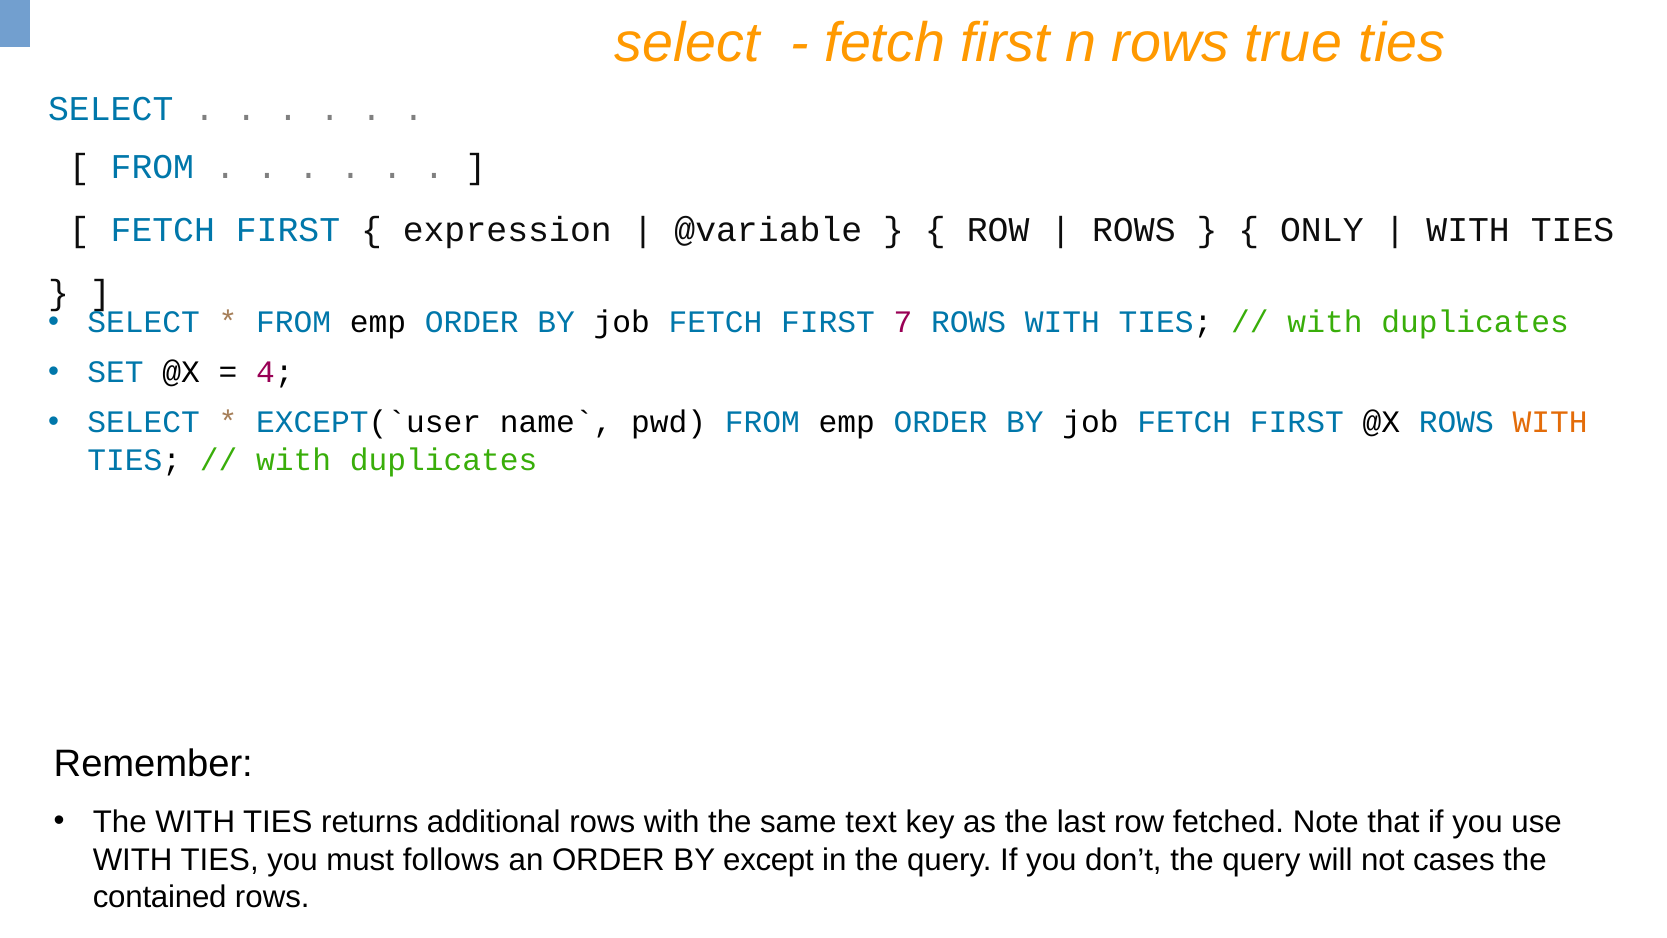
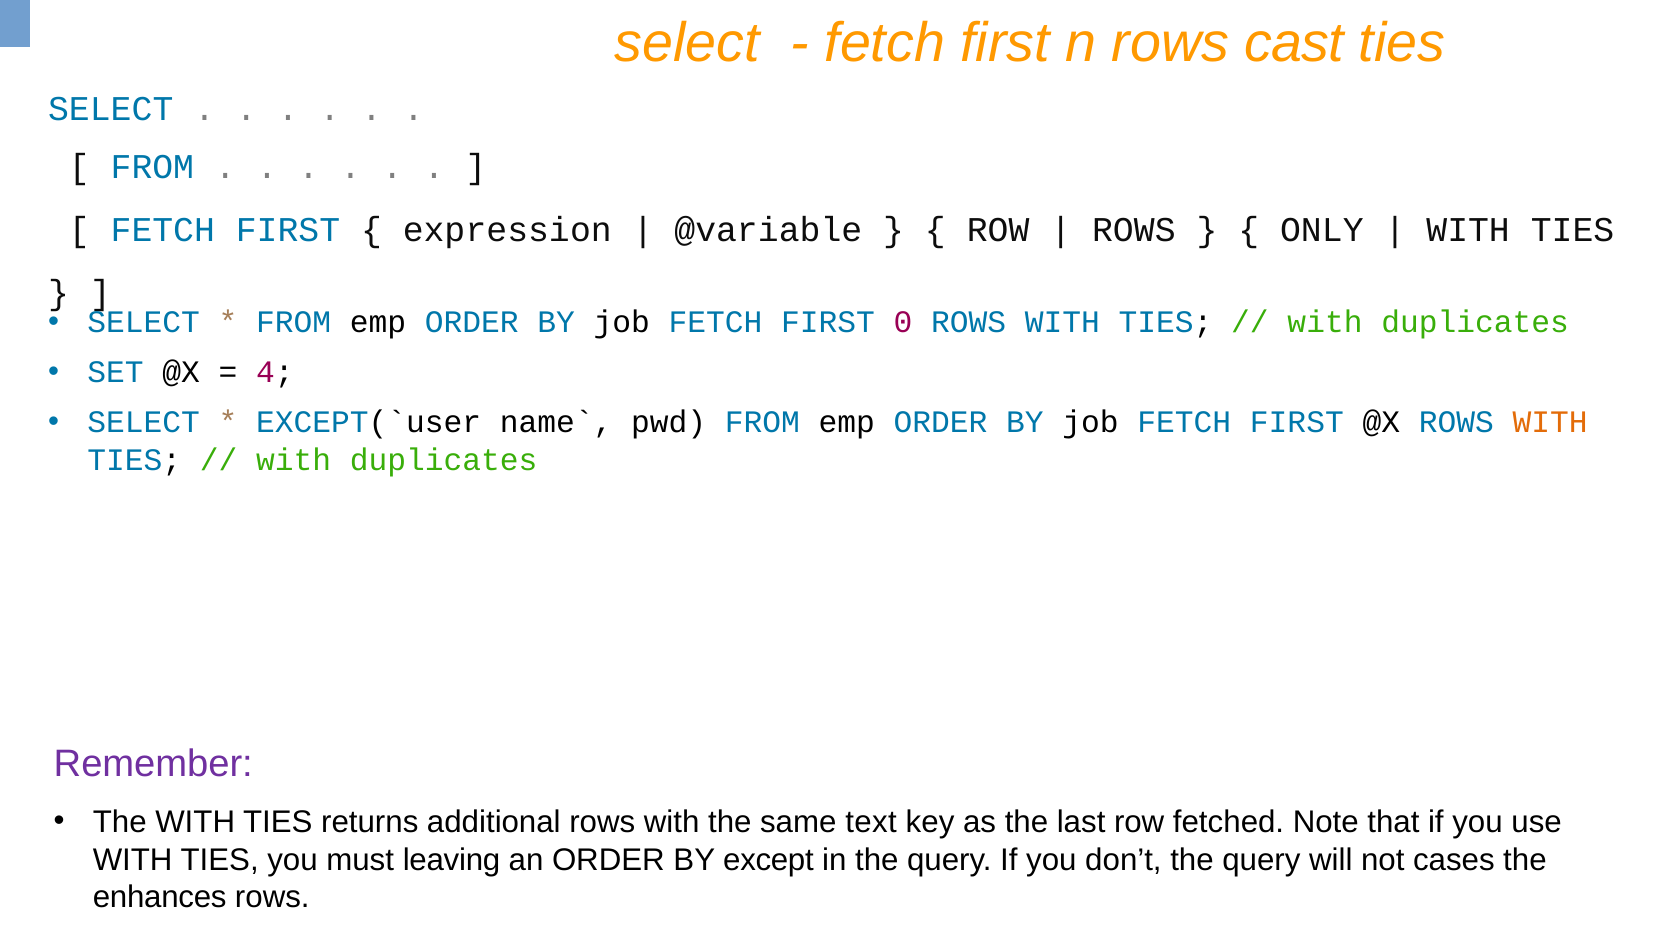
true: true -> cast
7: 7 -> 0
Remember colour: black -> purple
follows: follows -> leaving
contained: contained -> enhances
